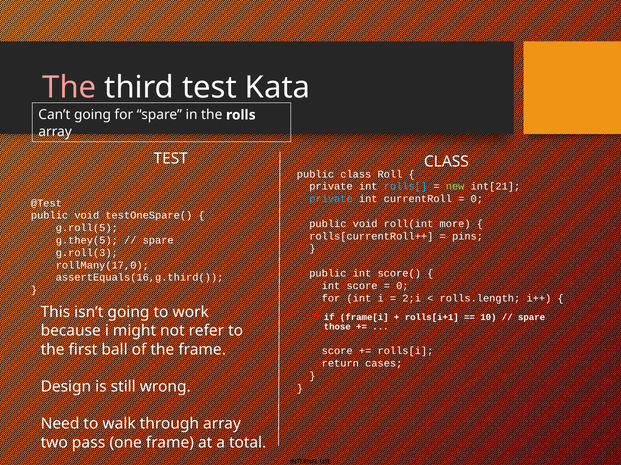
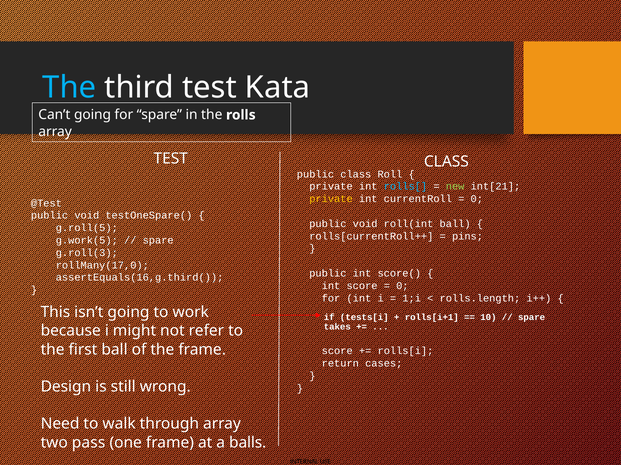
The at (69, 88) colour: pink -> light blue
private at (331, 199) colour: light blue -> yellow
roll(int more: more -> ball
g.they(5: g.they(5 -> g.work(5
2;i: 2;i -> 1;i
frame[i: frame[i -> tests[i
those: those -> takes
total: total -> balls
